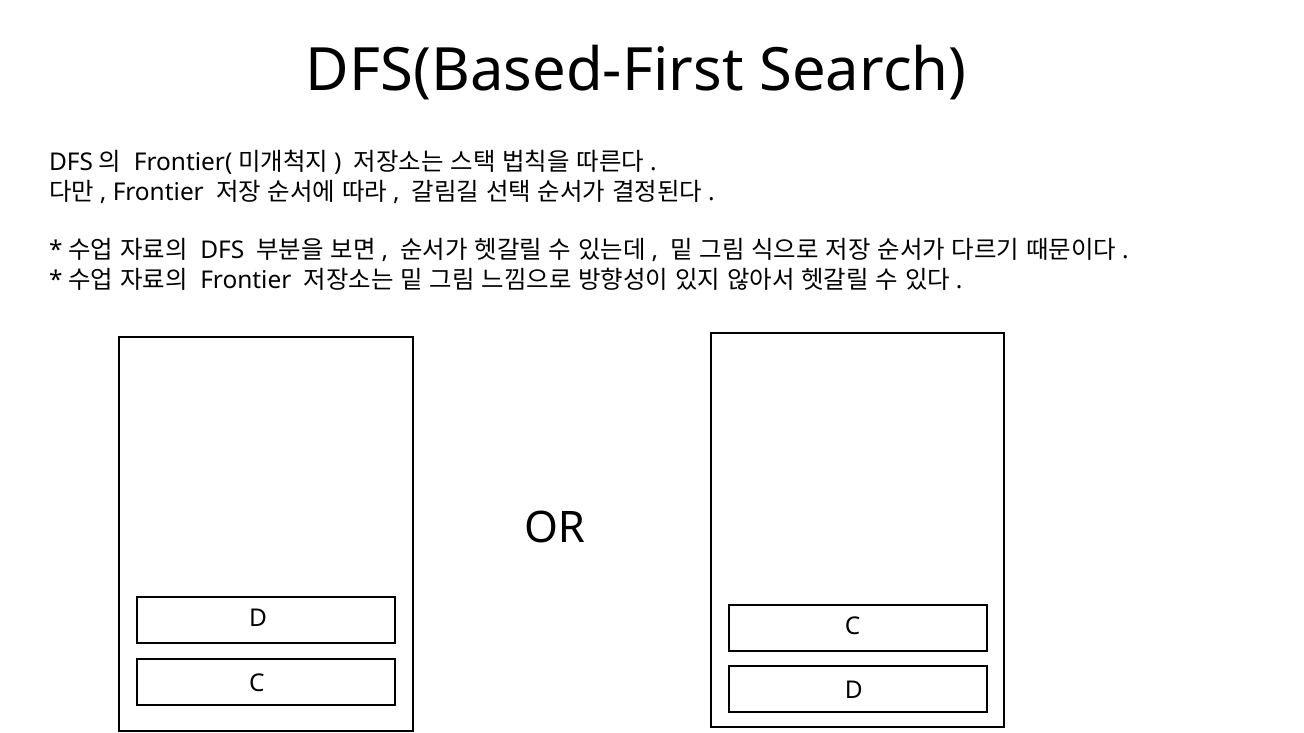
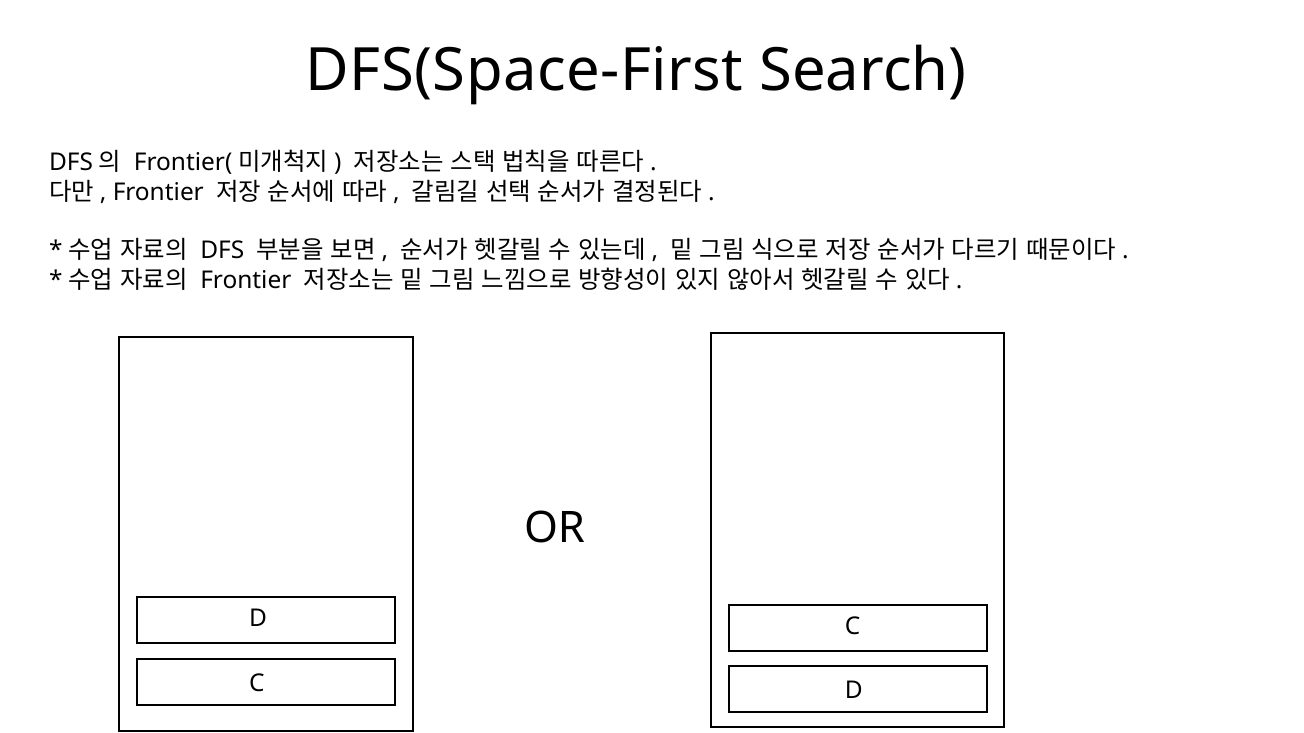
DFS(Based-First: DFS(Based-First -> DFS(Space-First
